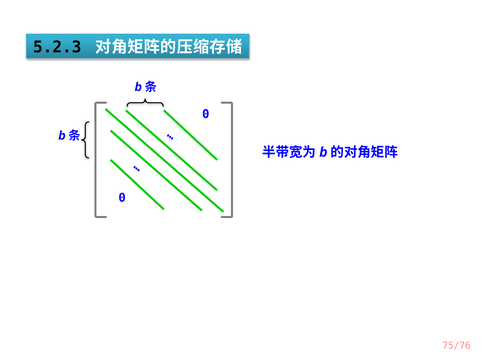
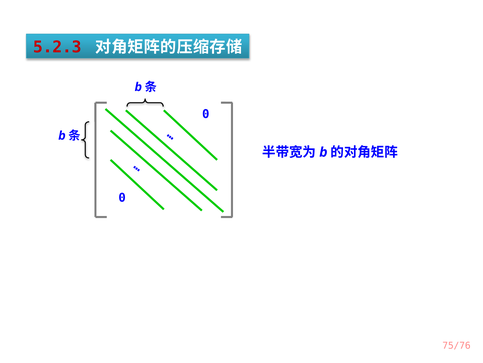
5.2.3 colour: black -> red
